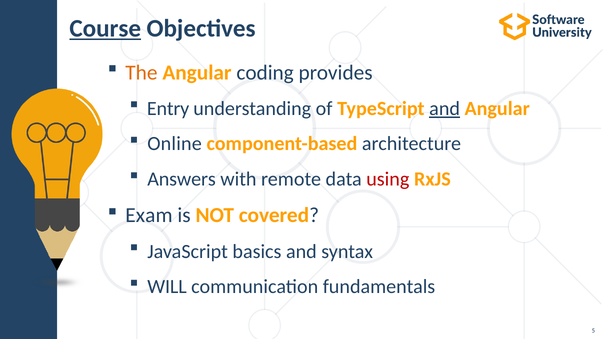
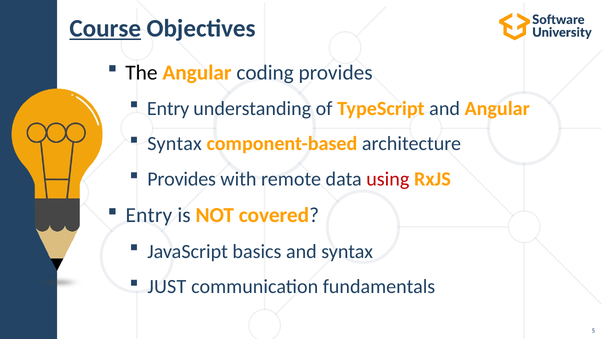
The colour: orange -> black
and at (445, 109) underline: present -> none
Online at (175, 144): Online -> Syntax
Answers at (182, 179): Answers -> Provides
Exam at (149, 216): Exam -> Entry
WILL: WILL -> JUST
